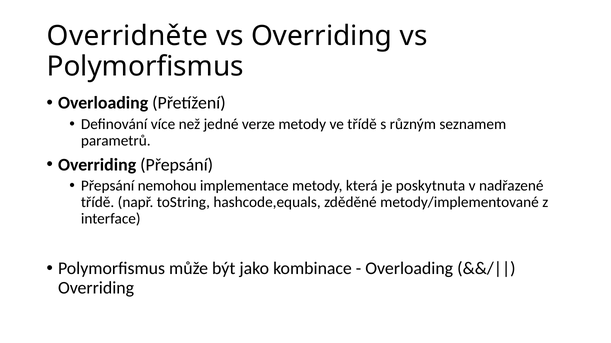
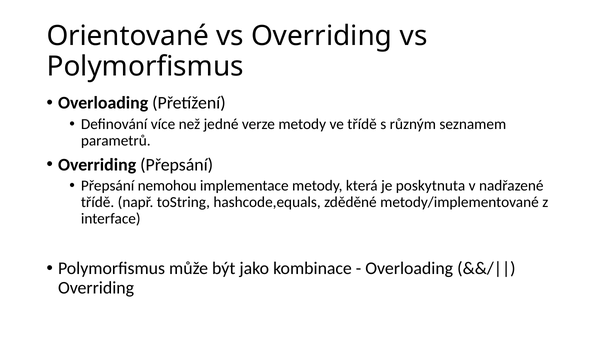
Overridněte: Overridněte -> Orientované
